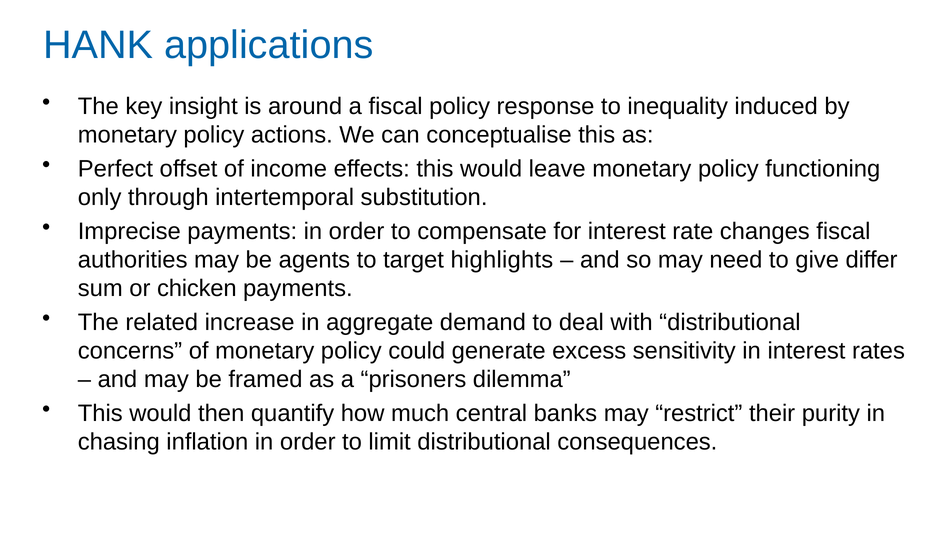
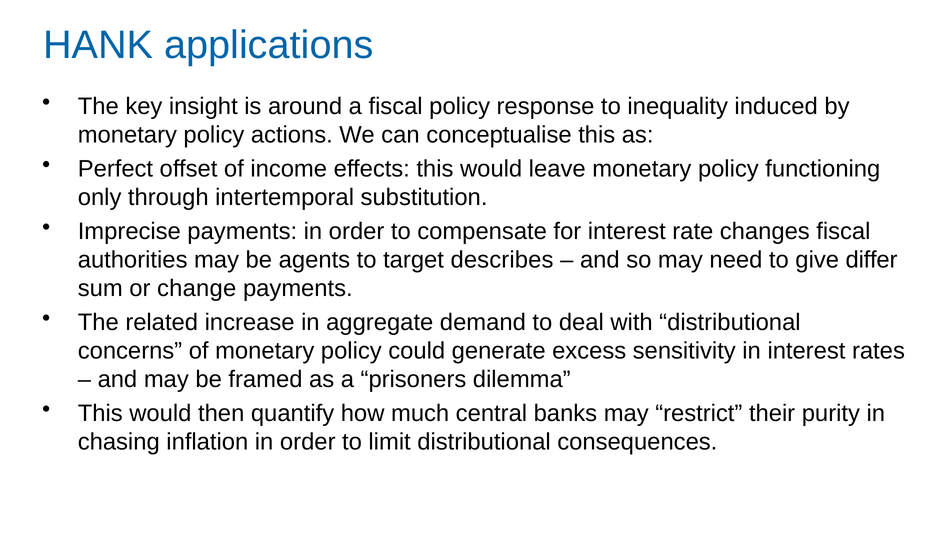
highlights: highlights -> describes
chicken: chicken -> change
